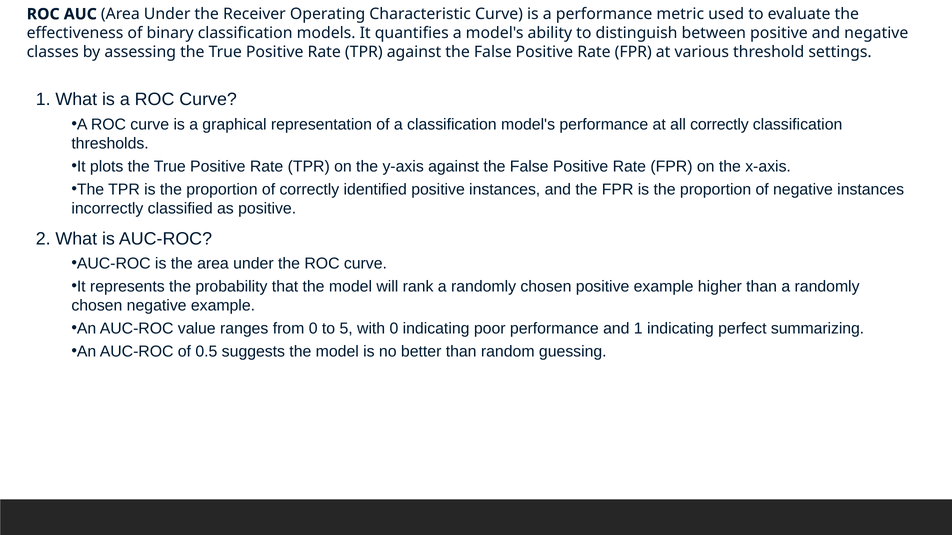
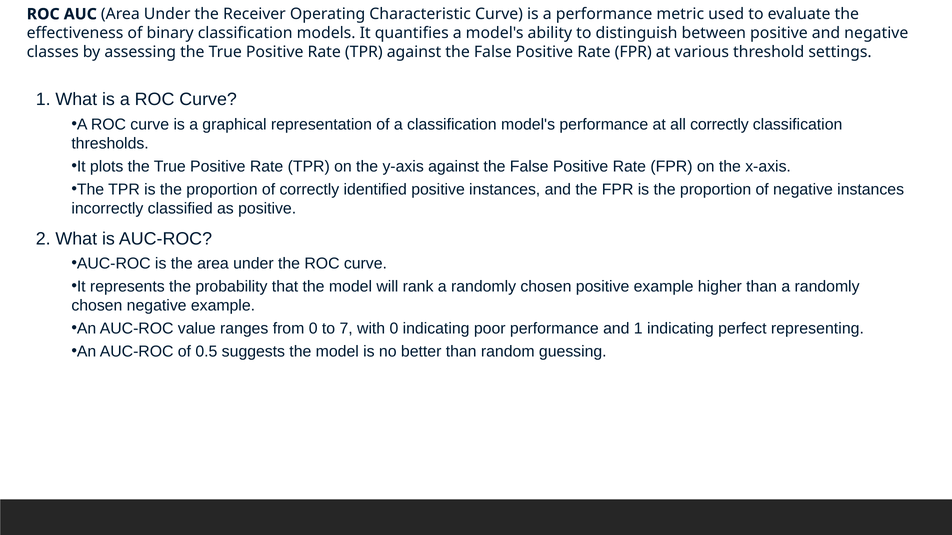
5: 5 -> 7
summarizing: summarizing -> representing
